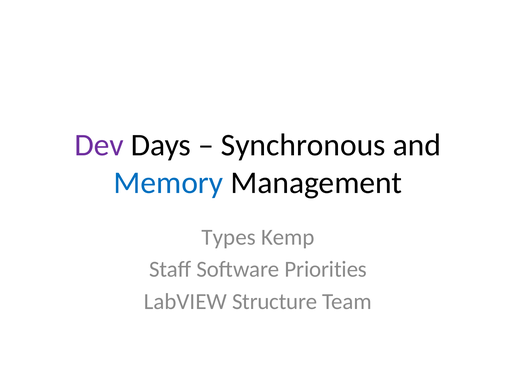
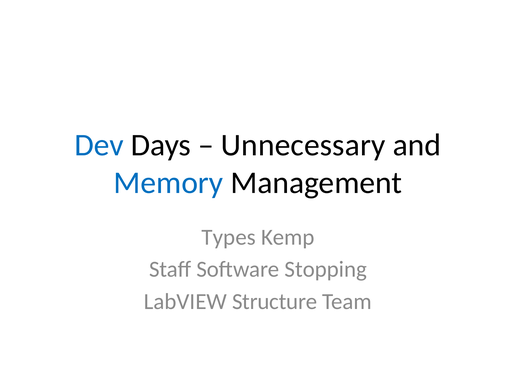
Dev colour: purple -> blue
Synchronous: Synchronous -> Unnecessary
Priorities: Priorities -> Stopping
